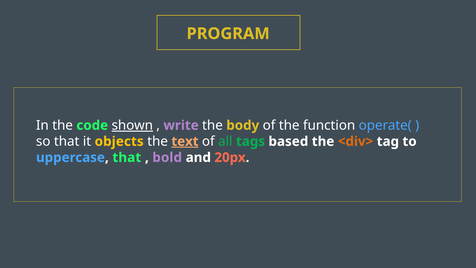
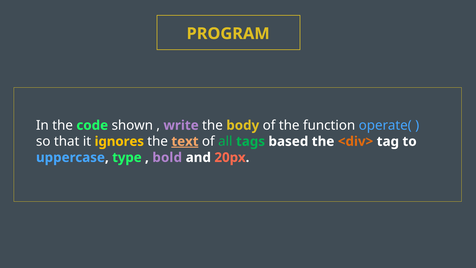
shown underline: present -> none
objects: objects -> ignores
uppercase that: that -> type
